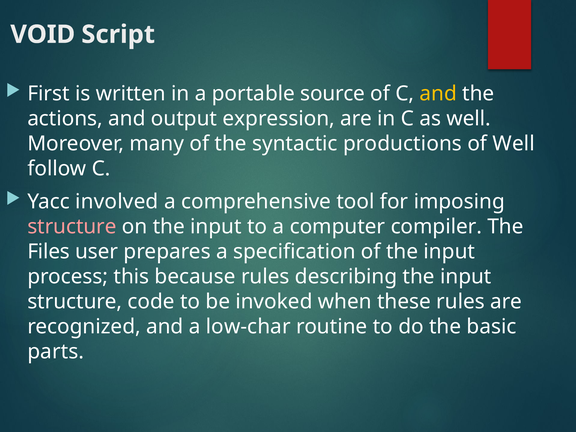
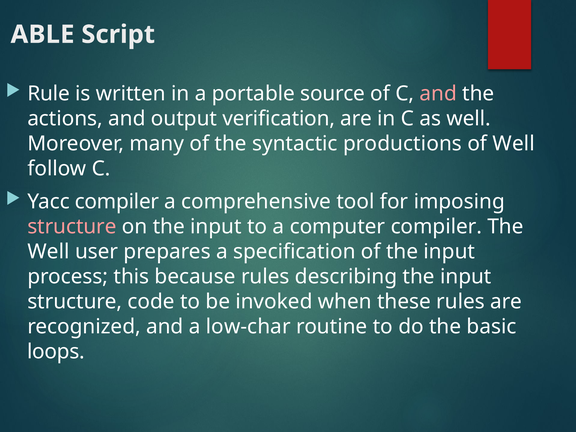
VOID: VOID -> ABLE
First: First -> Rule
and at (438, 94) colour: yellow -> pink
expression: expression -> verification
Yacc involved: involved -> compiler
Files at (49, 252): Files -> Well
parts: parts -> loops
